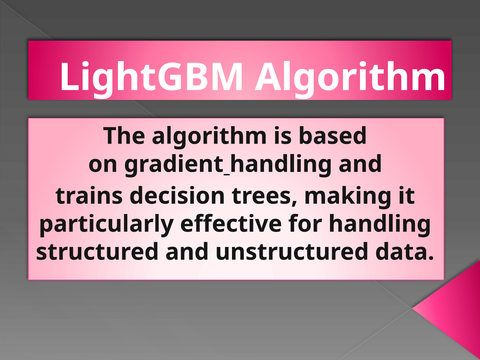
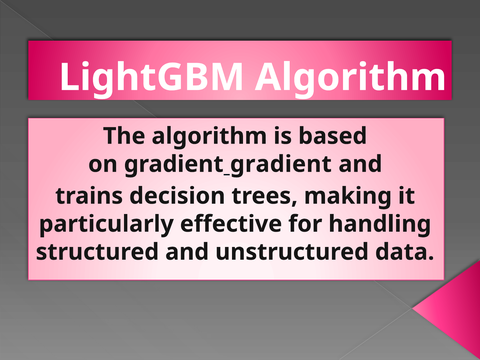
gradient handling: handling -> gradient
